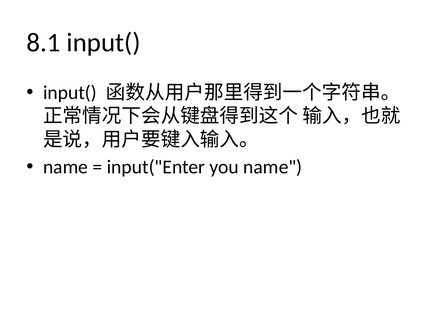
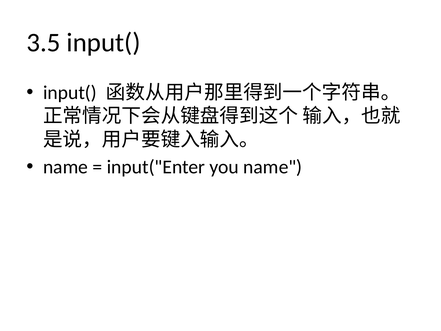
8.1: 8.1 -> 3.5
